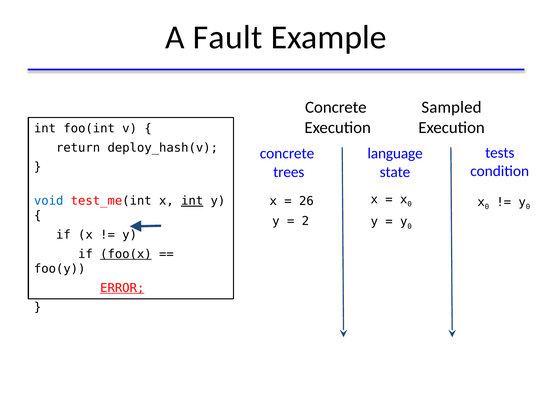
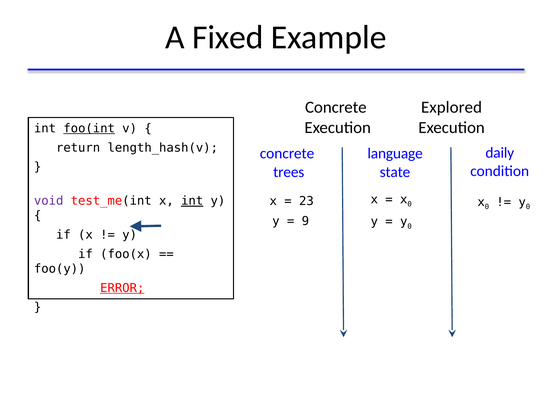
Fault: Fault -> Fixed
Sampled: Sampled -> Explored
foo(int underline: none -> present
deploy_hash(v: deploy_hash(v -> length_hash(v
tests: tests -> daily
void colour: blue -> purple
26: 26 -> 23
2: 2 -> 9
foo(x underline: present -> none
